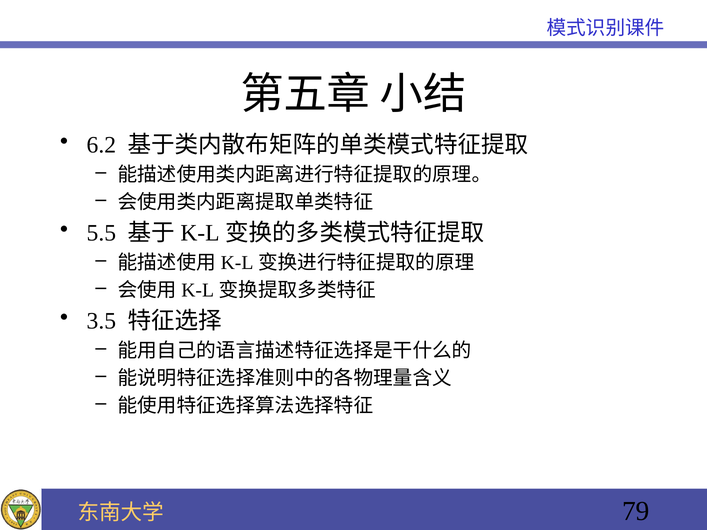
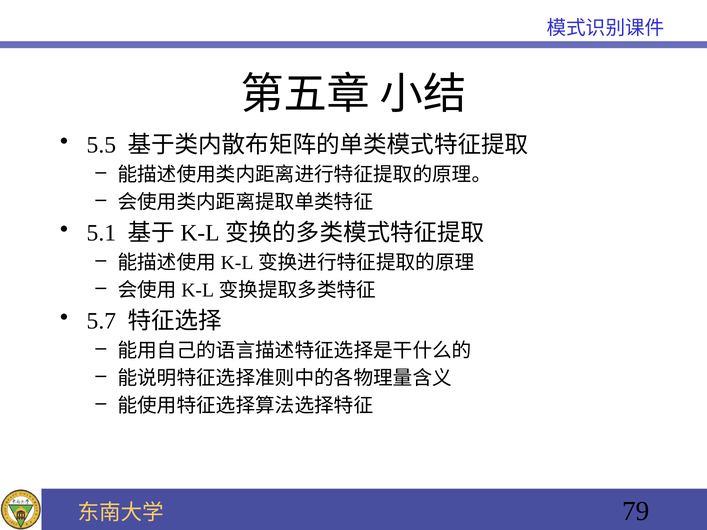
6.2: 6.2 -> 5.5
5.5: 5.5 -> 5.1
3.5: 3.5 -> 5.7
